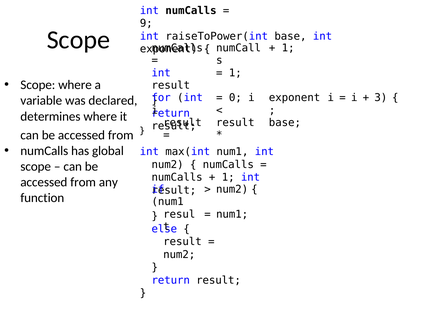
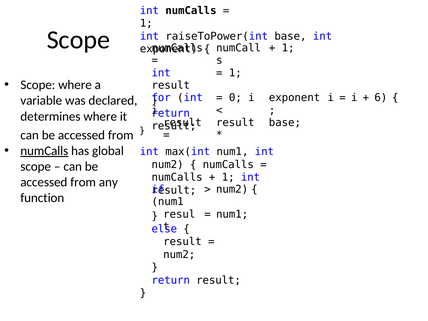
9 at (146, 23): 9 -> 1
3: 3 -> 6
numCalls at (44, 151) underline: none -> present
